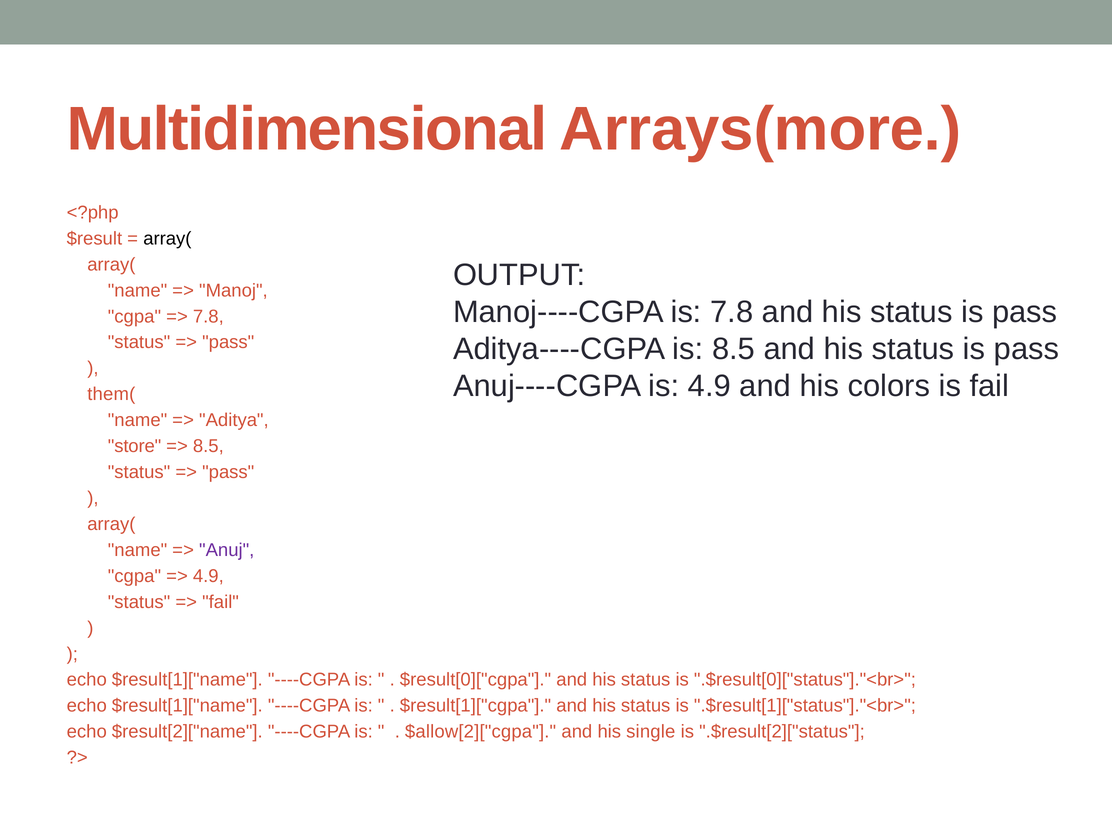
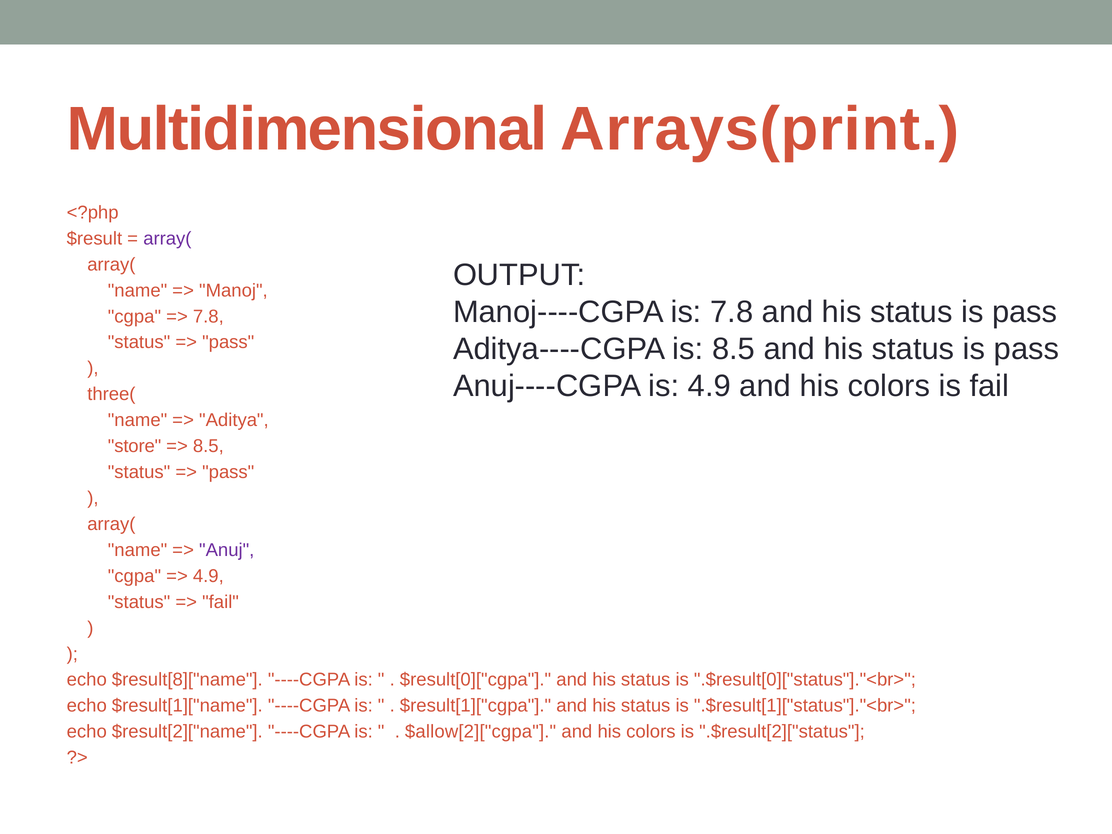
Arrays(more: Arrays(more -> Arrays(print
array( at (167, 239) colour: black -> purple
them(: them( -> three(
$result[1]["name at (187, 680): $result[1]["name -> $result[8]["name
single at (651, 732): single -> colors
